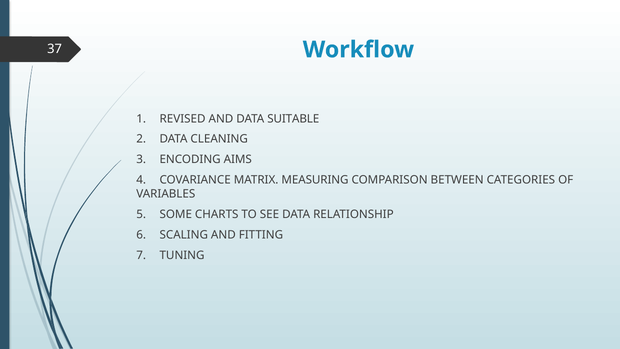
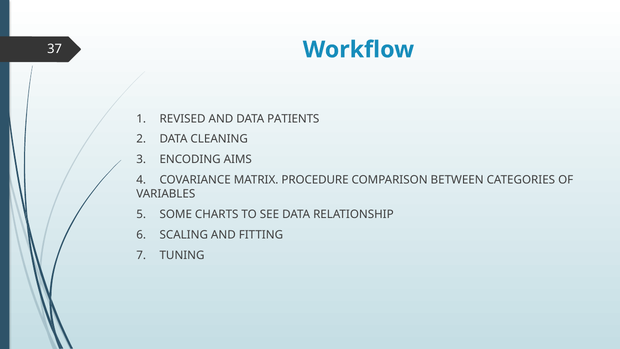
SUITABLE: SUITABLE -> PATIENTS
MEASURING: MEASURING -> PROCEDURE
